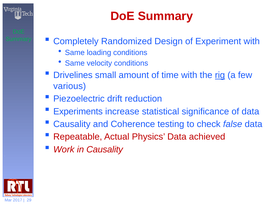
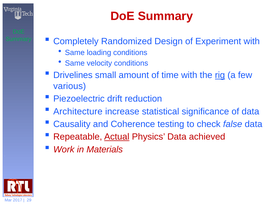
Experiments: Experiments -> Architecture
Actual underline: none -> present
in Causality: Causality -> Materials
